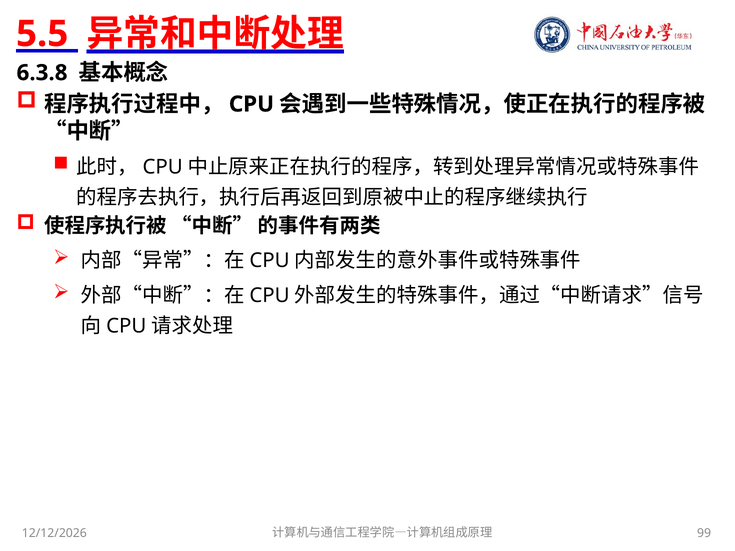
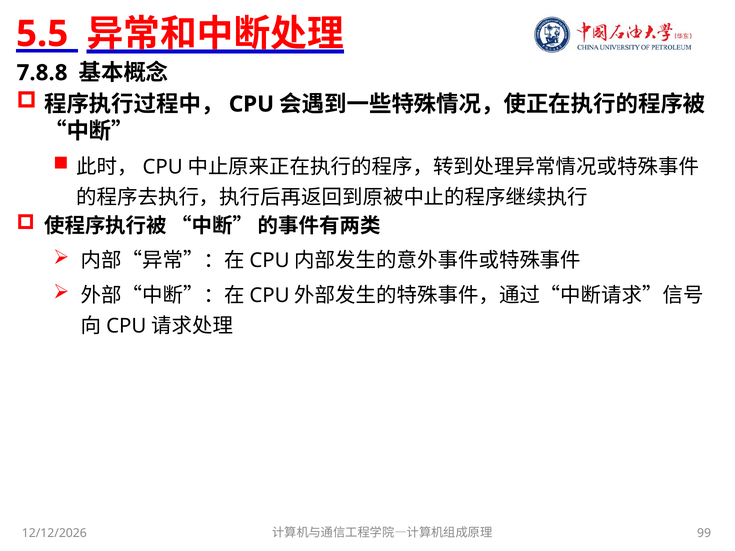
6.3.8: 6.3.8 -> 7.8.8
